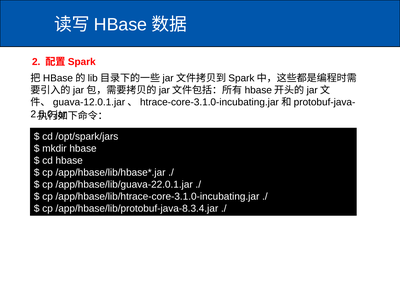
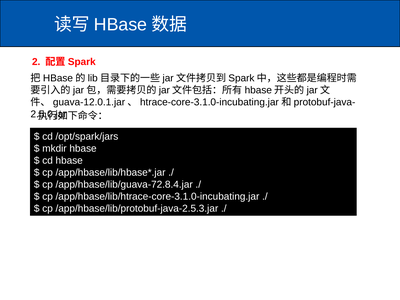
/app/hbase/lib/guava-22.0.1.jar: /app/hbase/lib/guava-22.0.1.jar -> /app/hbase/lib/guava-72.8.4.jar
/app/hbase/lib/protobuf-java-8.3.4.jar: /app/hbase/lib/protobuf-java-8.3.4.jar -> /app/hbase/lib/protobuf-java-2.5.3.jar
